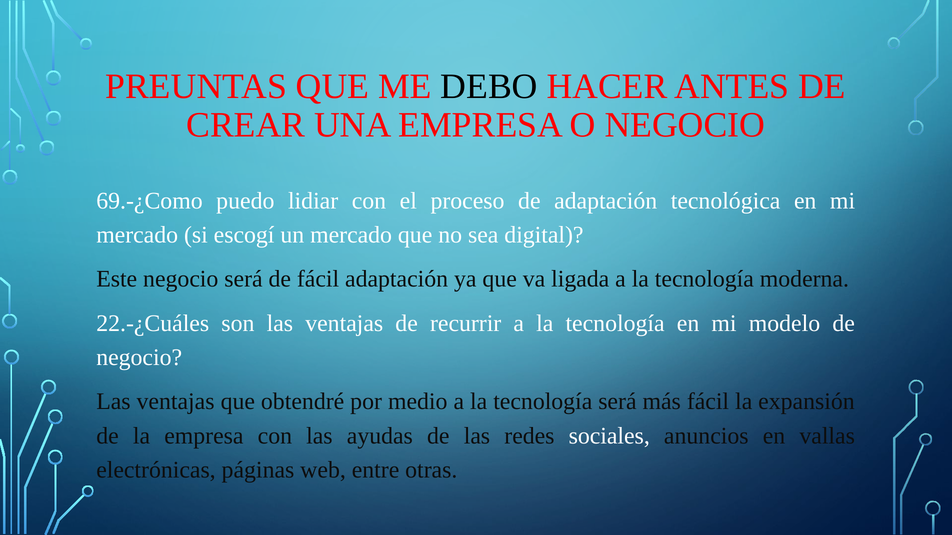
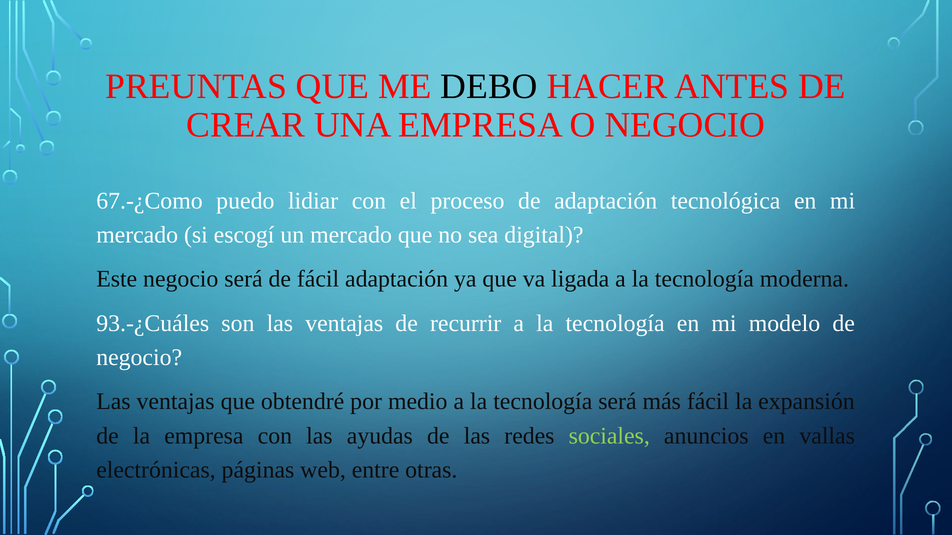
69.-¿Como: 69.-¿Como -> 67.-¿Como
22.-¿Cuáles: 22.-¿Cuáles -> 93.-¿Cuáles
sociales colour: white -> light green
